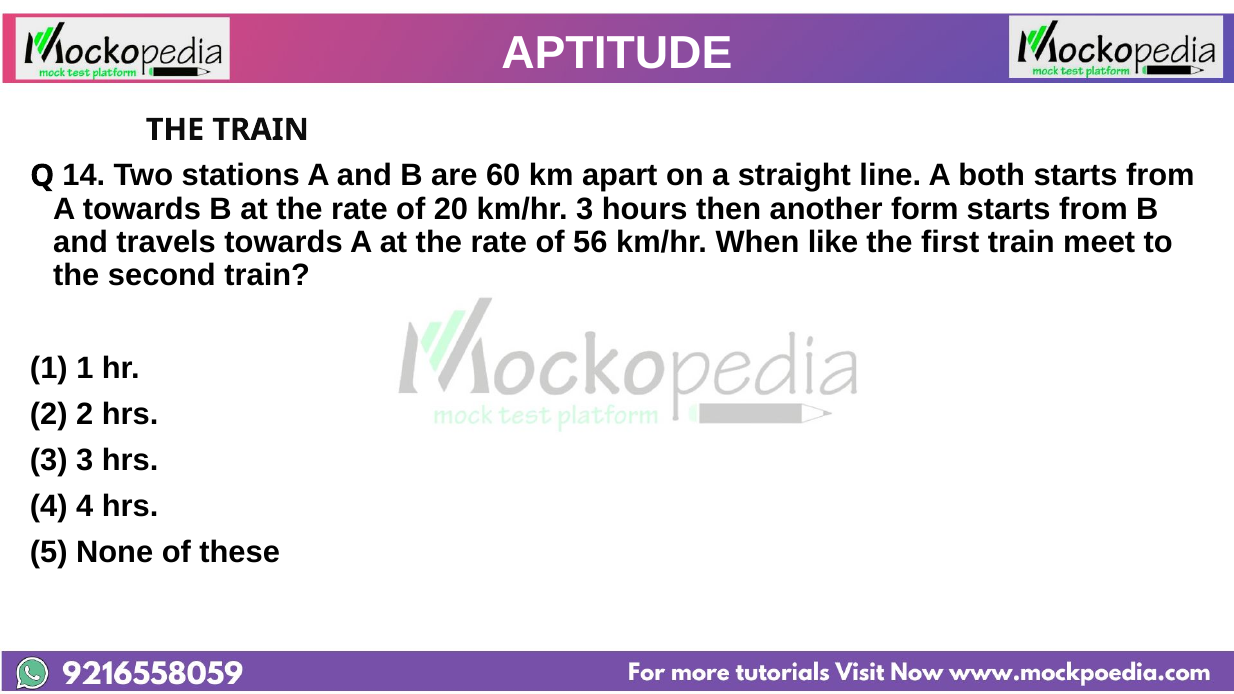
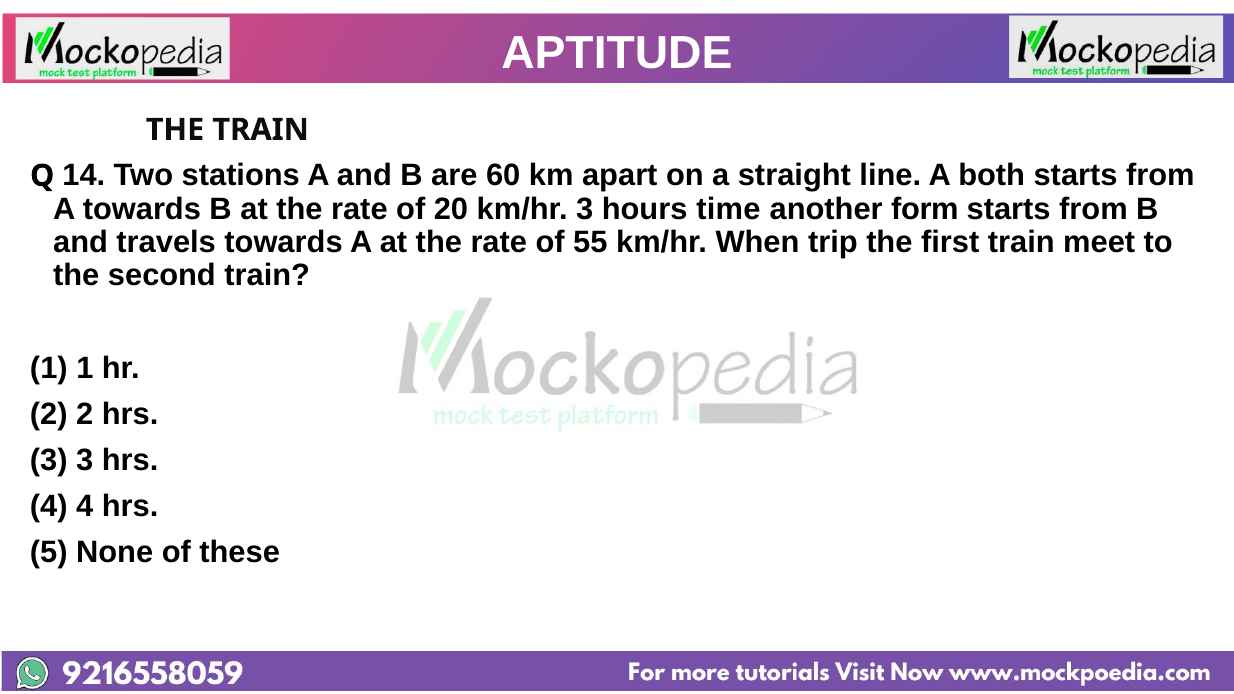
then: then -> time
56: 56 -> 55
like: like -> trip
